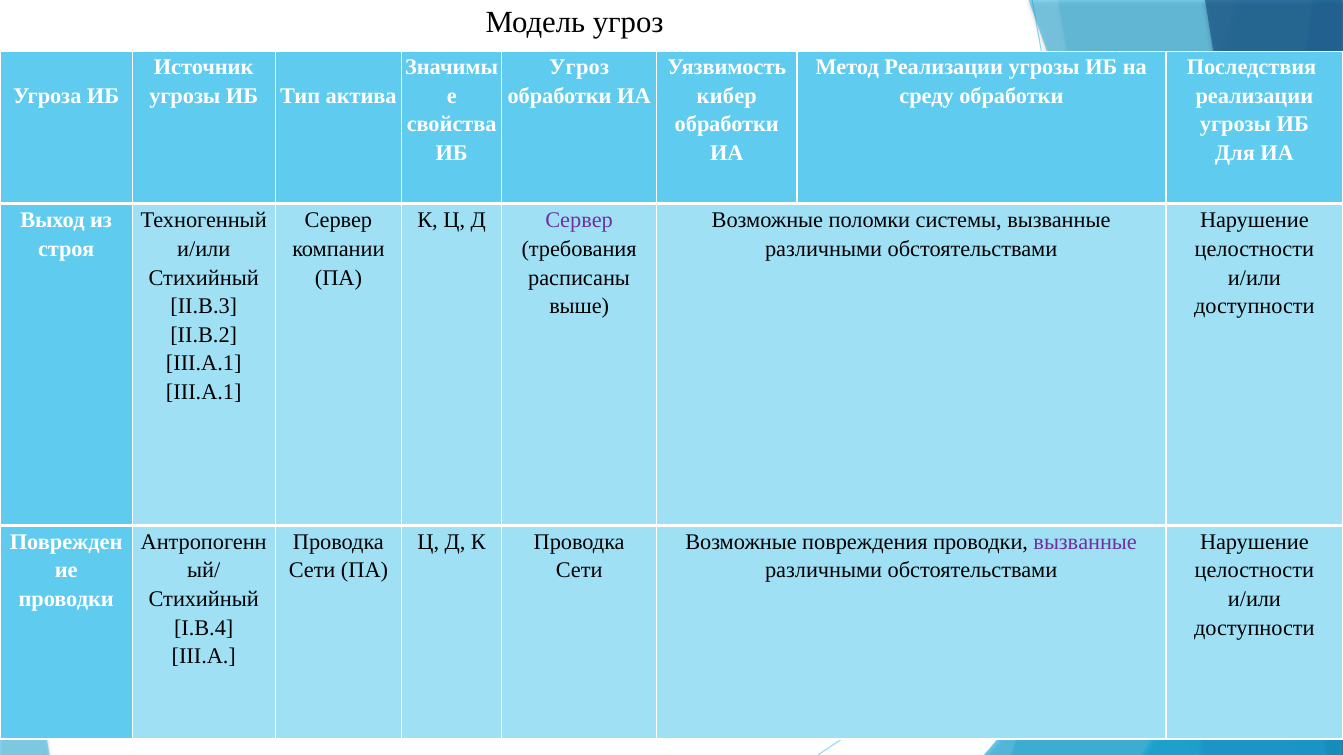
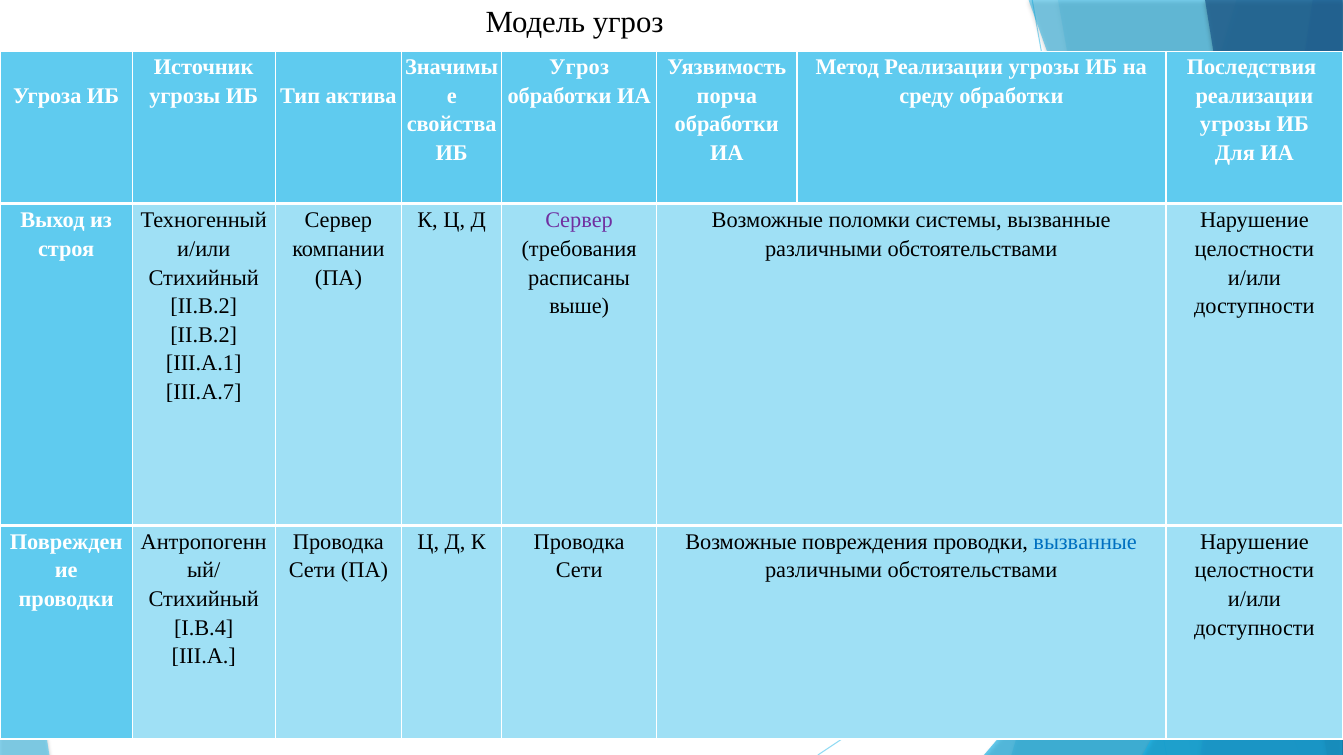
кибер: кибер -> порча
II.B.3 at (204, 306): II.B.3 -> II.B.2
III.A.1 at (204, 392): III.A.1 -> III.A.7
вызванные at (1085, 542) colour: purple -> blue
